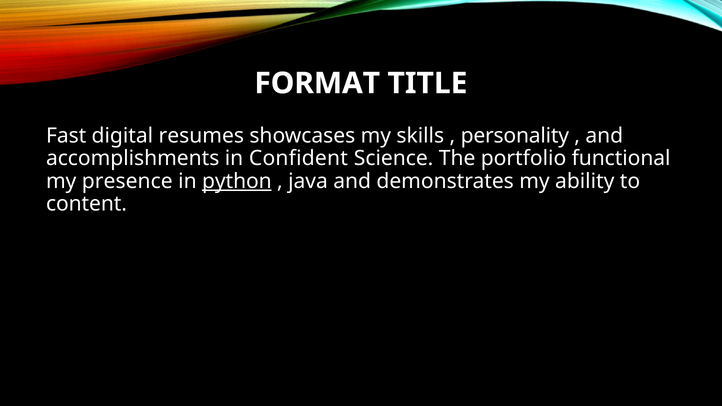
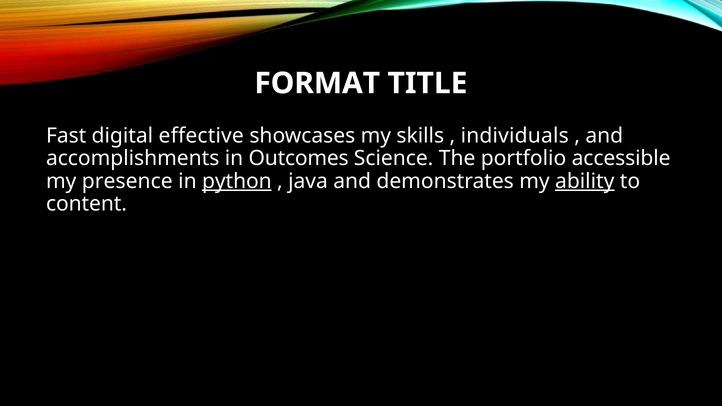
resumes: resumes -> effective
personality: personality -> individuals
Confident: Confident -> Outcomes
functional: functional -> accessible
ability underline: none -> present
